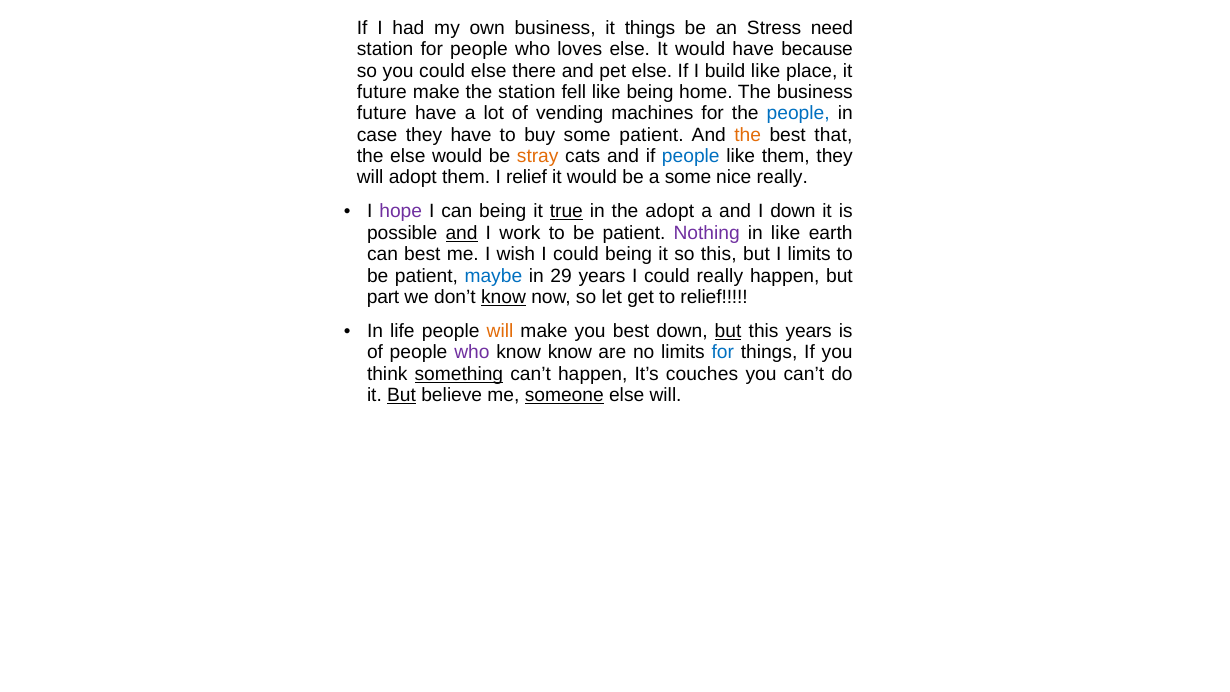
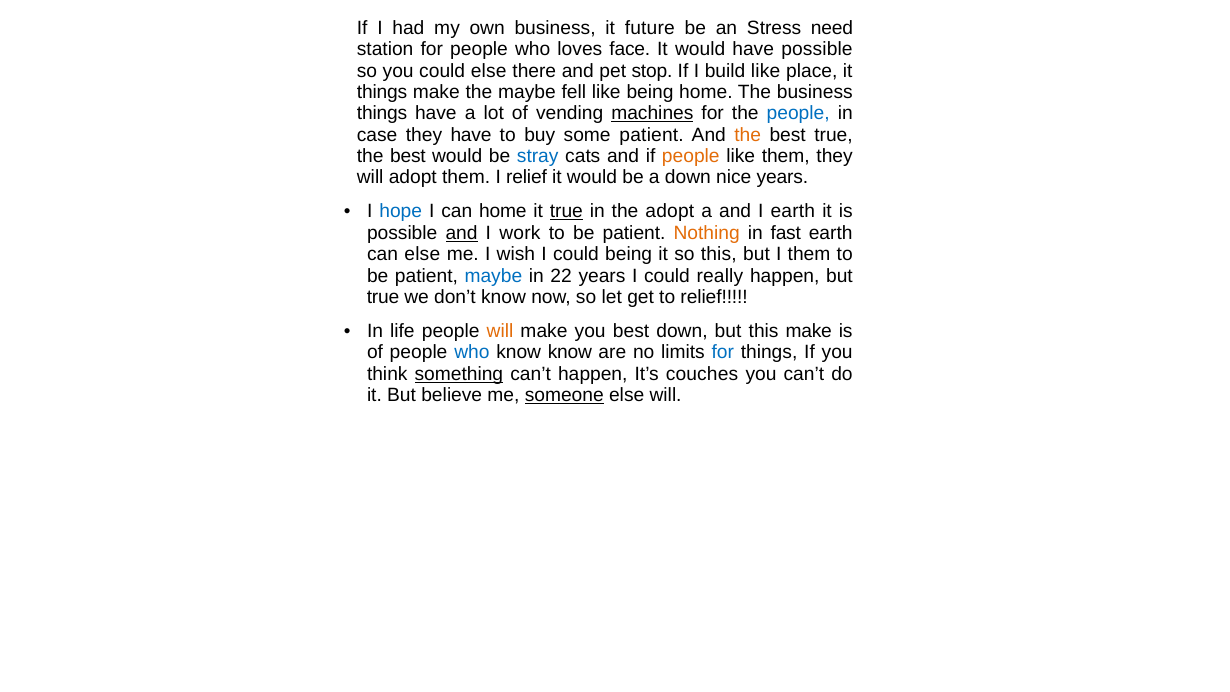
it things: things -> future
loves else: else -> face
have because: because -> possible
pet else: else -> stop
future at (382, 92): future -> things
the station: station -> maybe
future at (382, 113): future -> things
machines underline: none -> present
best that: that -> true
else at (408, 156): else -> best
stray colour: orange -> blue
people at (691, 156) colour: blue -> orange
a some: some -> down
nice really: really -> years
hope colour: purple -> blue
can being: being -> home
I down: down -> earth
Nothing colour: purple -> orange
in like: like -> fast
can best: best -> else
I limits: limits -> them
29: 29 -> 22
part at (383, 297): part -> true
know at (504, 297) underline: present -> none
but at (728, 331) underline: present -> none
this years: years -> make
who at (472, 353) colour: purple -> blue
But at (402, 395) underline: present -> none
